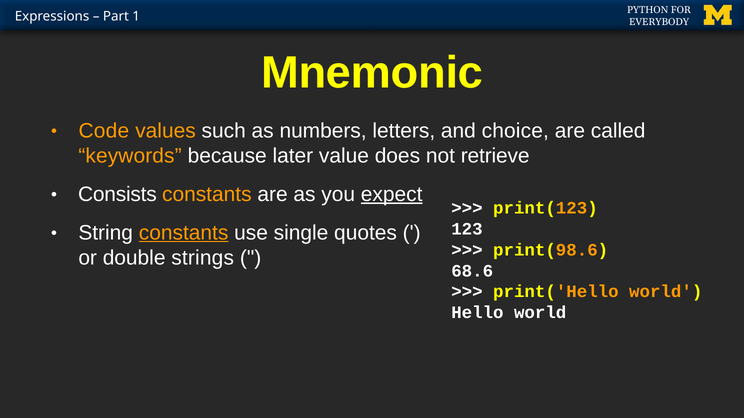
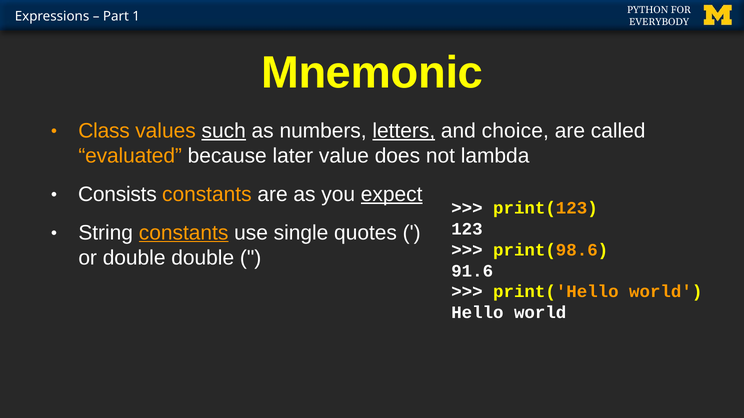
Code: Code -> Class
such underline: none -> present
letters underline: none -> present
keywords: keywords -> evaluated
retrieve: retrieve -> lambda
double strings: strings -> double
68.6: 68.6 -> 91.6
